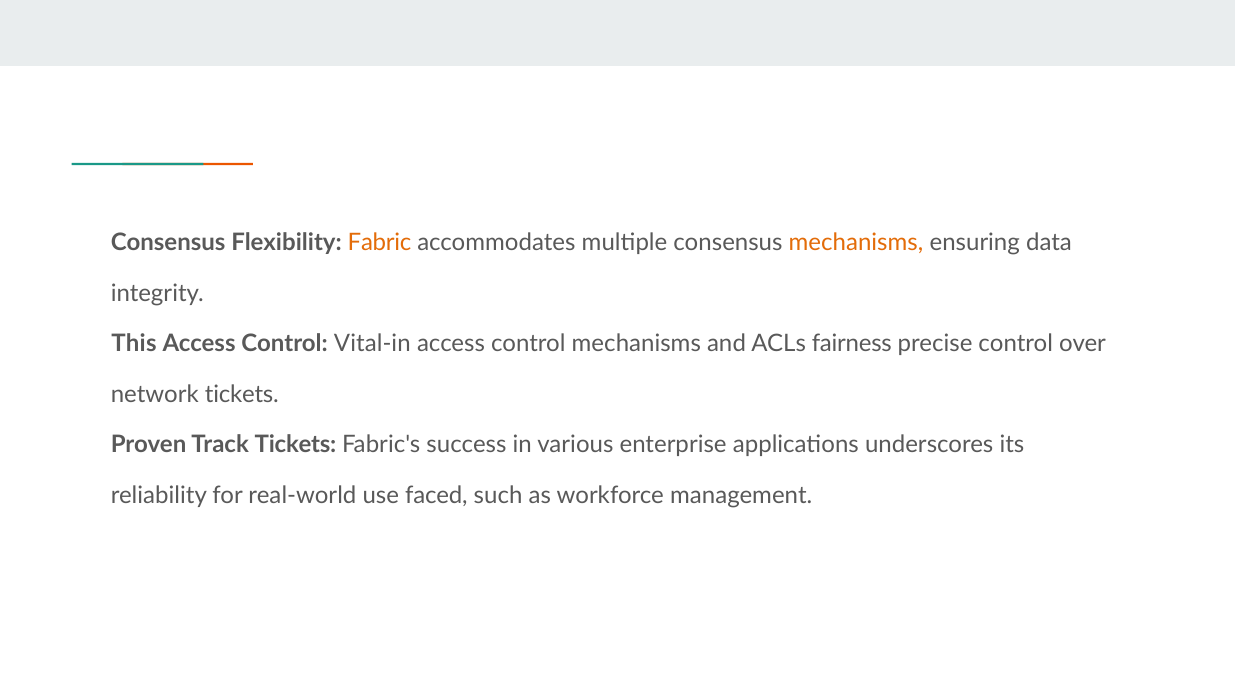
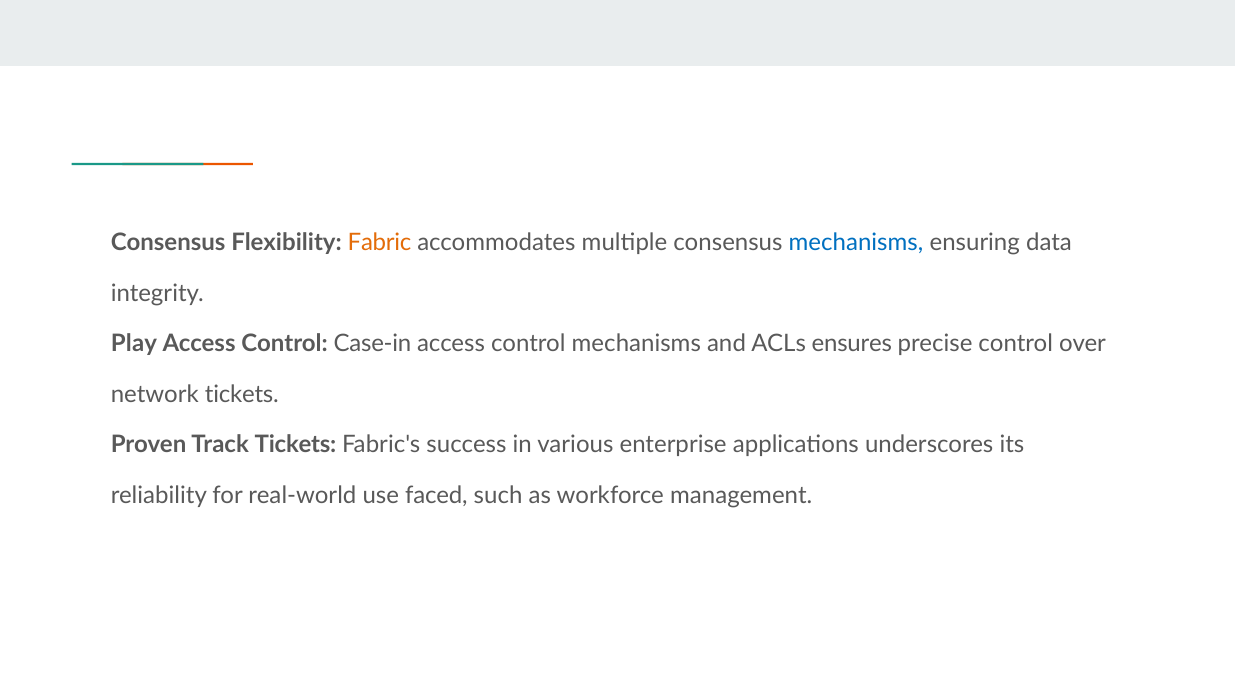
mechanisms at (856, 243) colour: orange -> blue
This: This -> Play
Vital-in: Vital-in -> Case-in
fairness: fairness -> ensures
